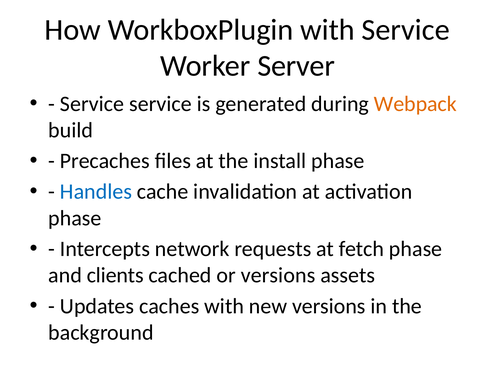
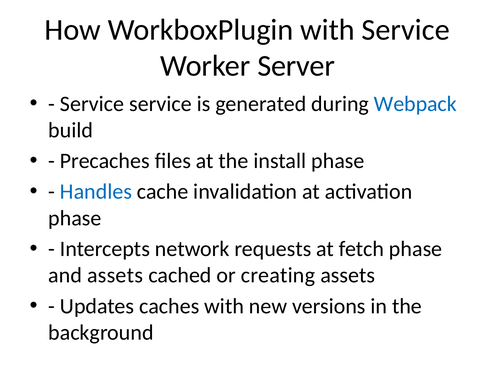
Webpack colour: orange -> blue
and clients: clients -> assets
or versions: versions -> creating
